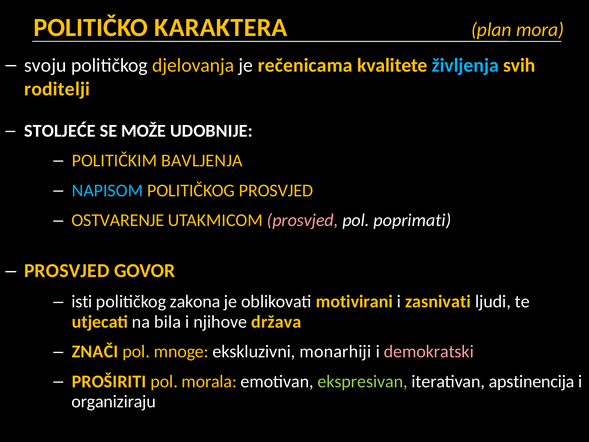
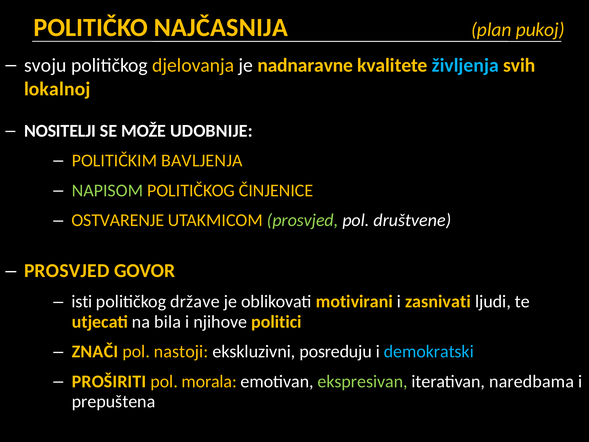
KARAKTERA: KARAKTERA -> NAJČASNIJA
mora: mora -> pukoj
rečenicama: rečenicama -> nadnaravne
roditelji: roditelji -> lokalnoj
STOLJEĆE: STOLJEĆE -> NOSITELJI
NAPISOM colour: light blue -> light green
POLITIČKOG PROSVJED: PROSVJED -> ČINJENICE
prosvjed at (303, 220) colour: pink -> light green
poprimati: poprimati -> društvene
zakona: zakona -> države
država: država -> politici
mnoge: mnoge -> nastoji
monarhiji: monarhiji -> posreduju
demokratski colour: pink -> light blue
apstinencija: apstinencija -> naredbama
organiziraju: organiziraju -> prepuštena
